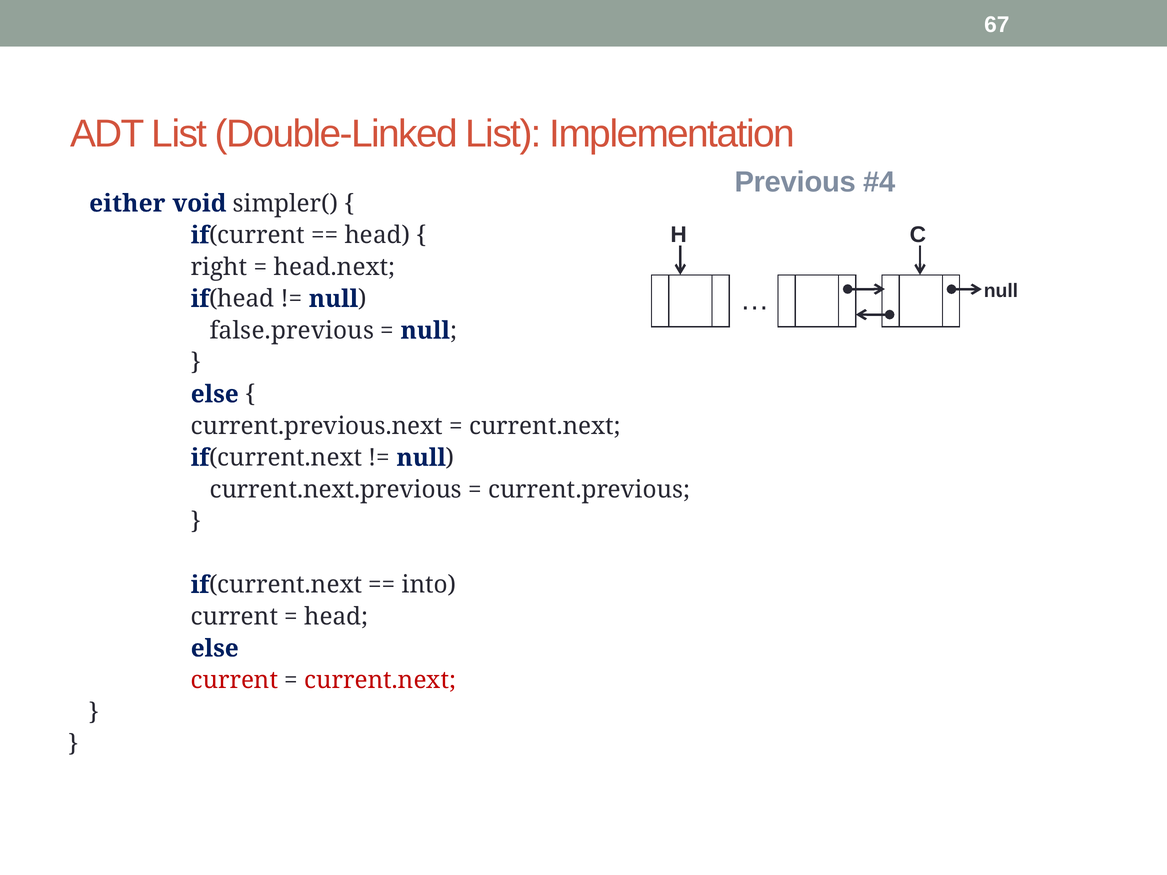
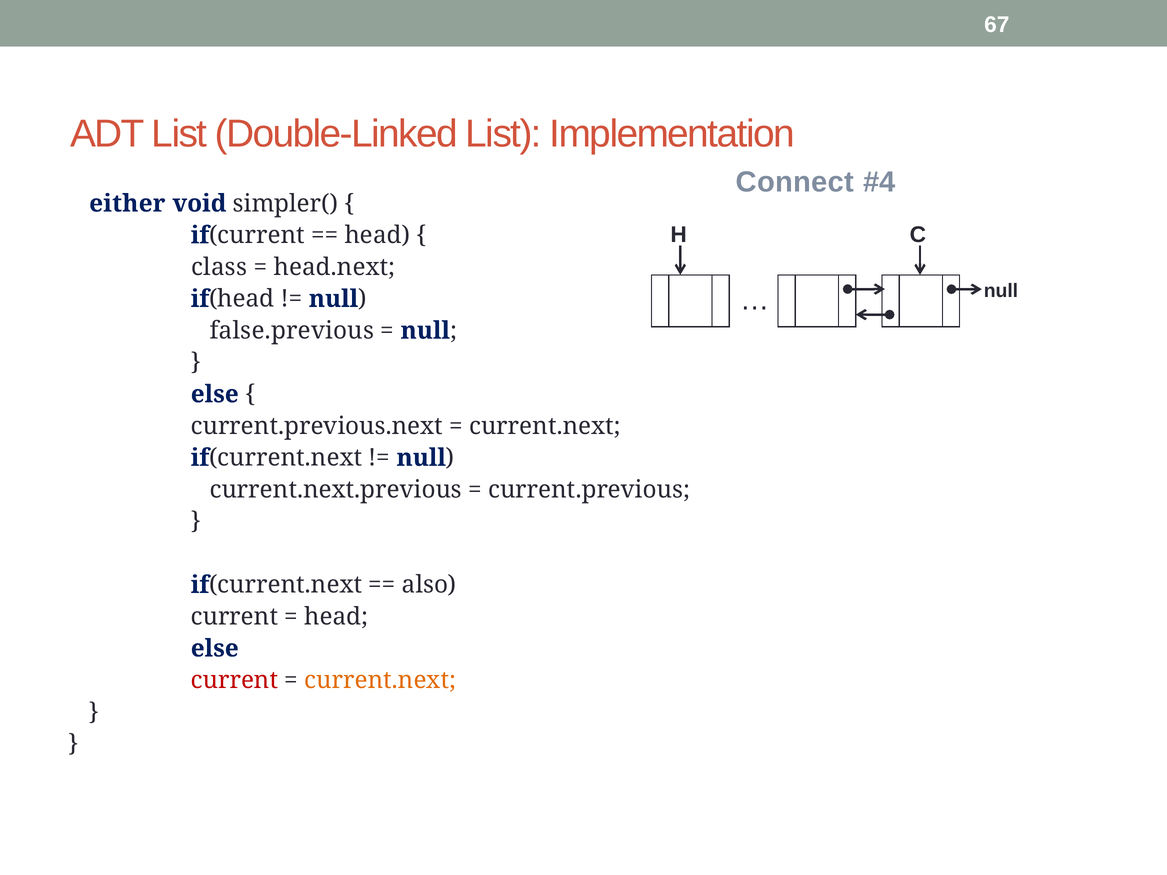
Previous: Previous -> Connect
right: right -> class
into: into -> also
current.next at (380, 680) colour: red -> orange
